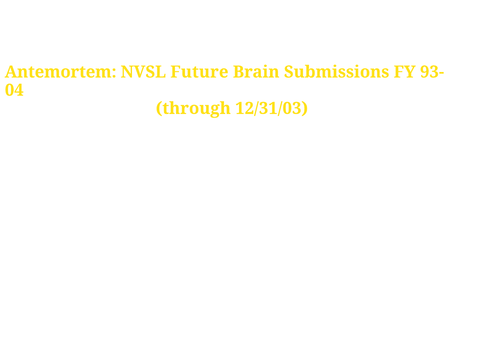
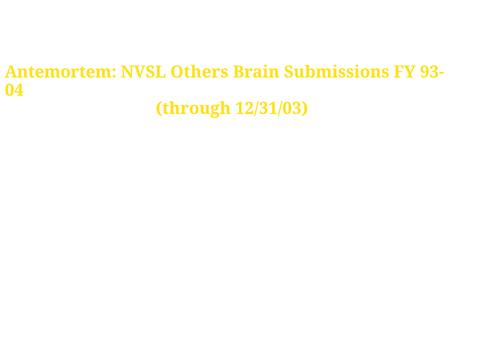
Future: Future -> Others
